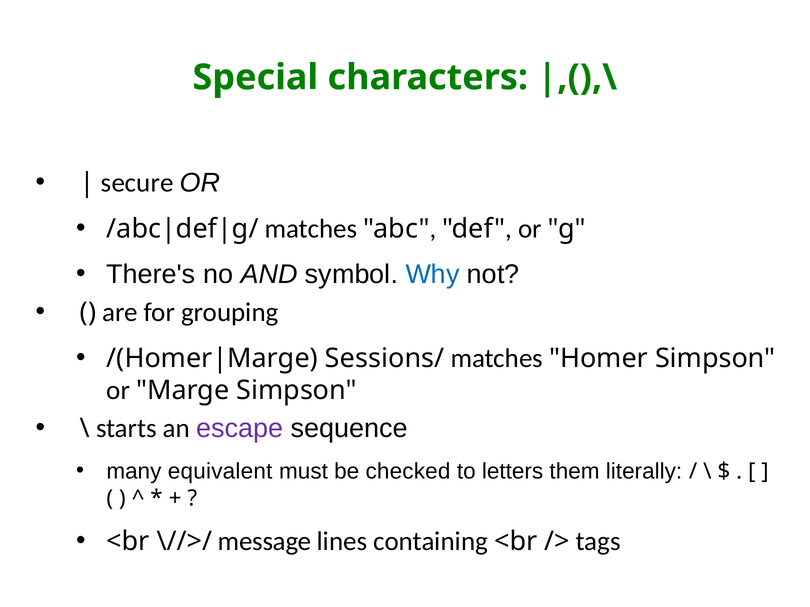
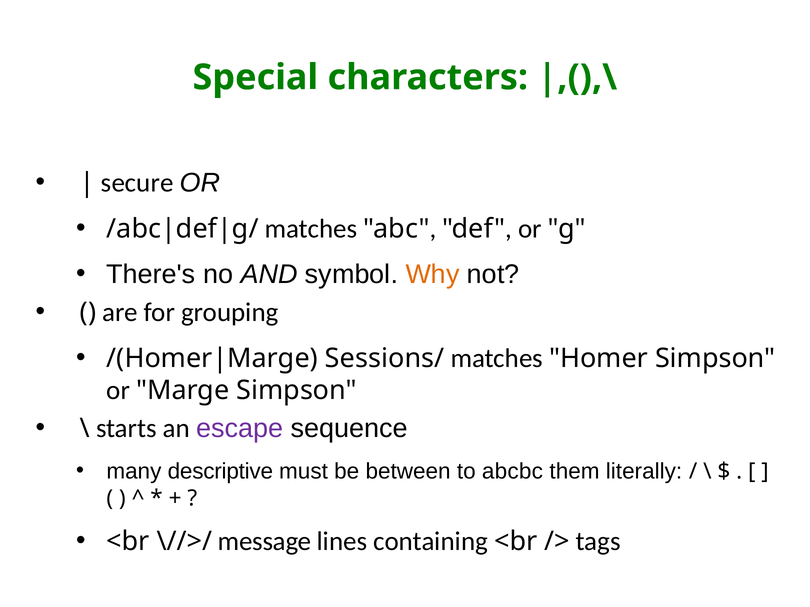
Why colour: blue -> orange
equivalent: equivalent -> descriptive
checked: checked -> between
letters: letters -> abcbc
